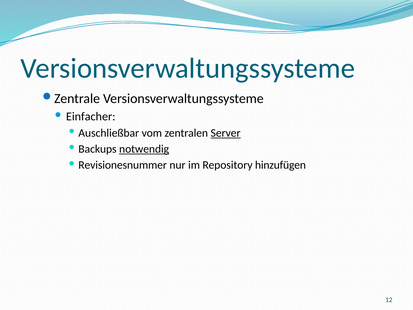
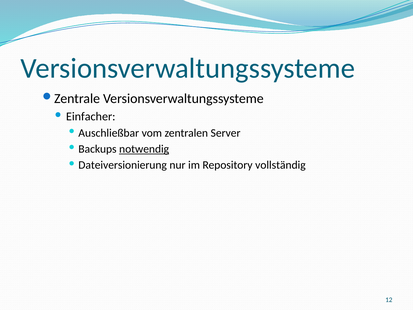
Server underline: present -> none
Revisionesnummer: Revisionesnummer -> Dateiversionierung
hinzufügen: hinzufügen -> vollständig
